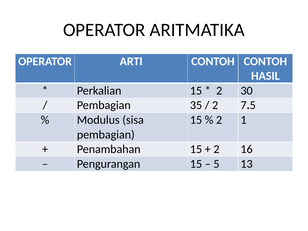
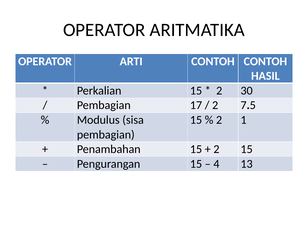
35: 35 -> 17
2 16: 16 -> 15
5: 5 -> 4
